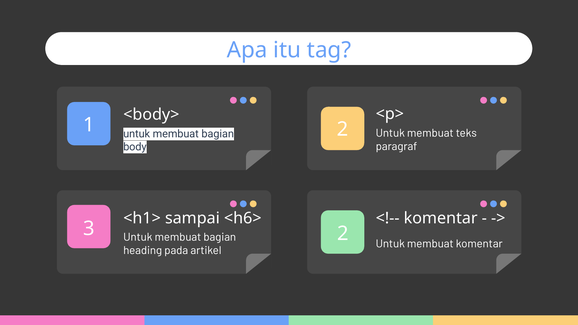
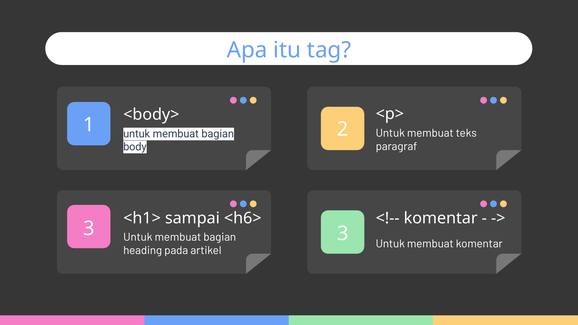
3 2: 2 -> 3
